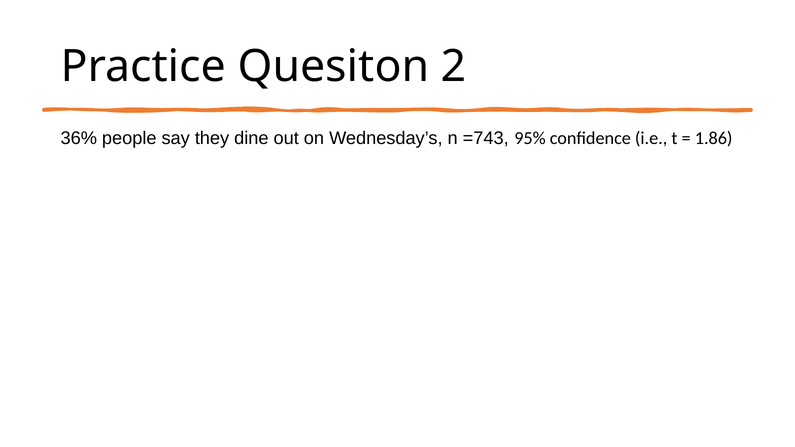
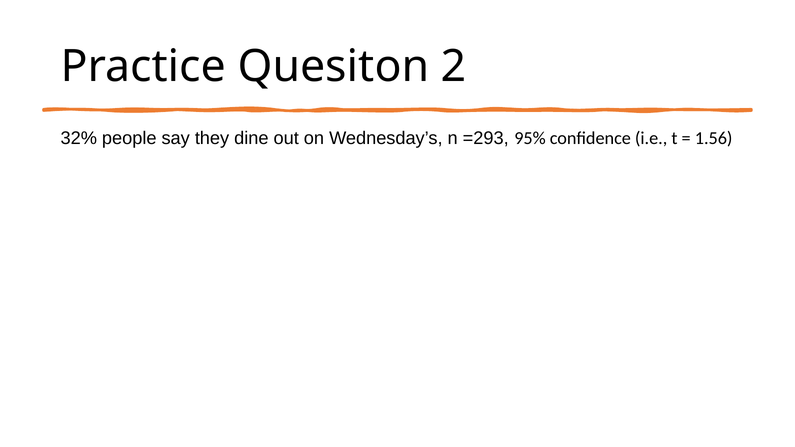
36%: 36% -> 32%
=743: =743 -> =293
1.86: 1.86 -> 1.56
